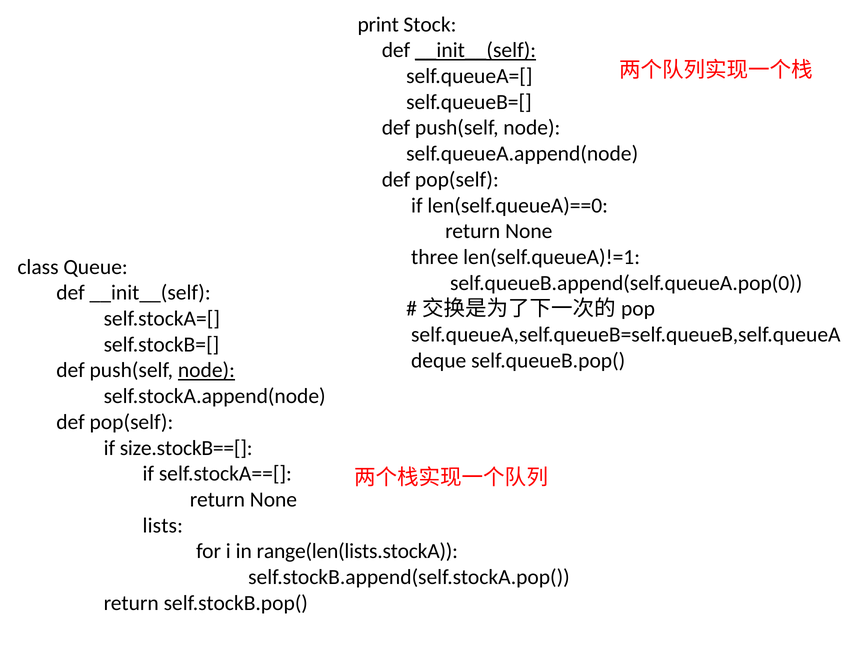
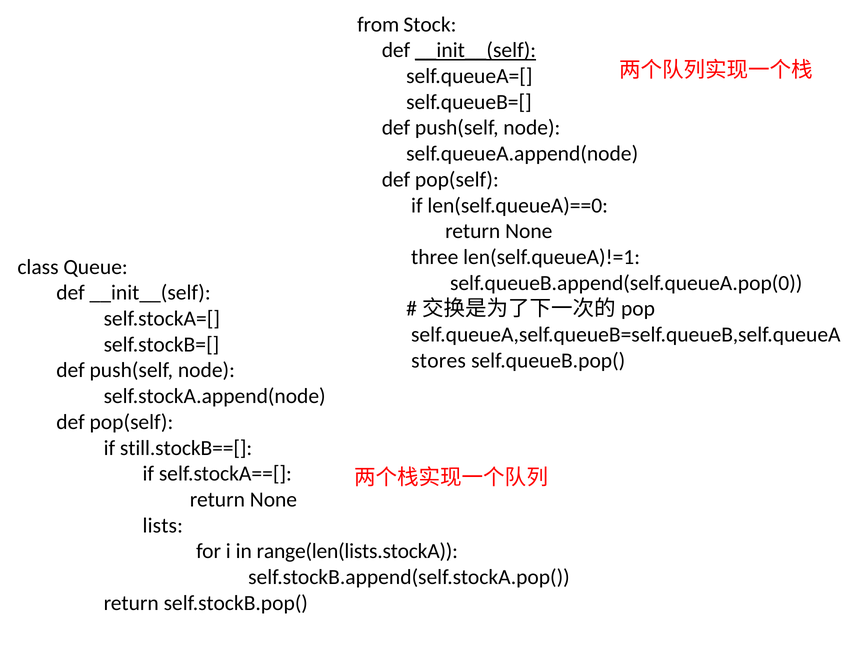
print: print -> from
deque: deque -> stores
node at (206, 371) underline: present -> none
size.stockB==[: size.stockB==[ -> still.stockB==[
